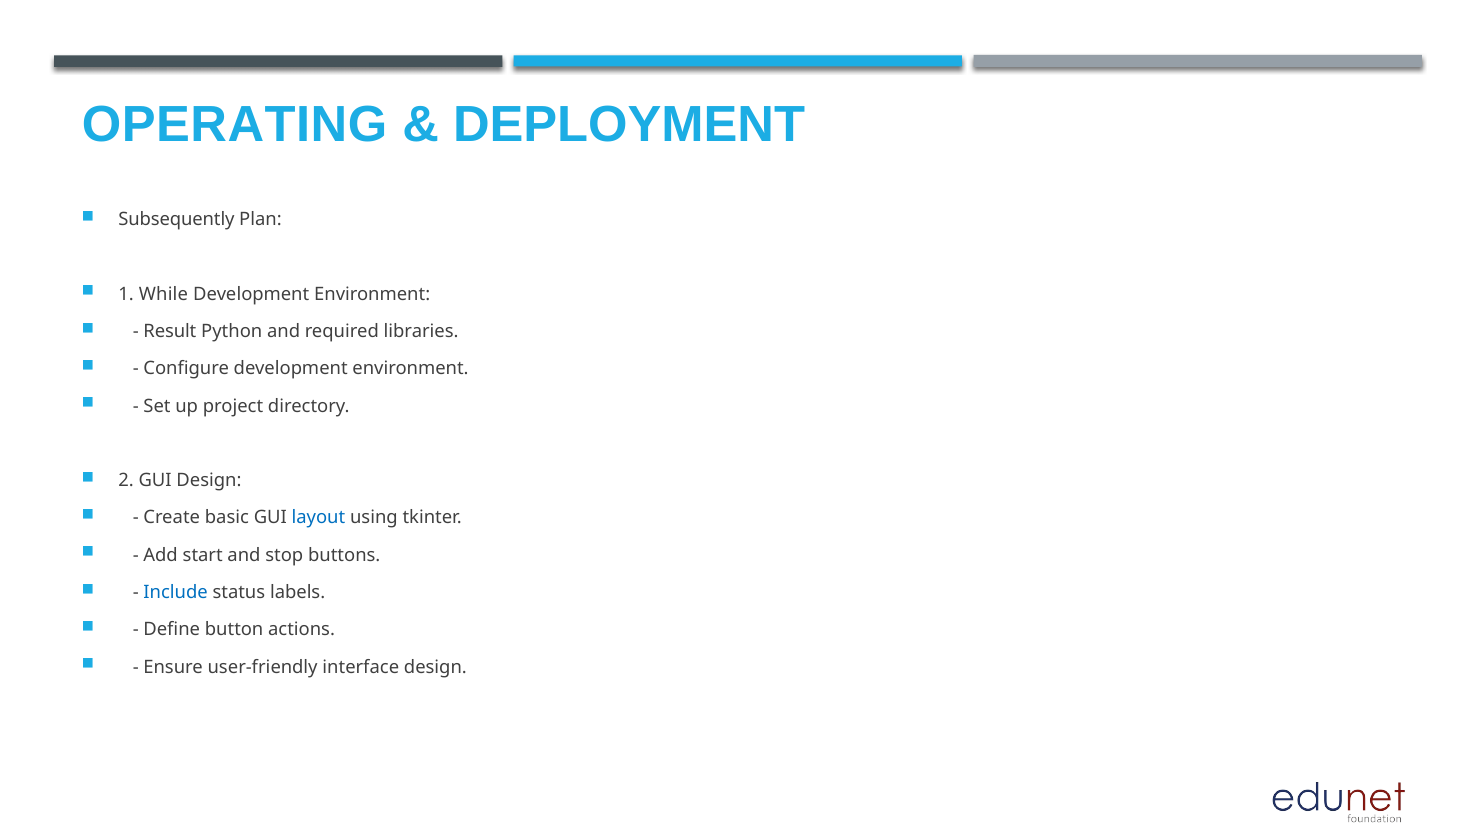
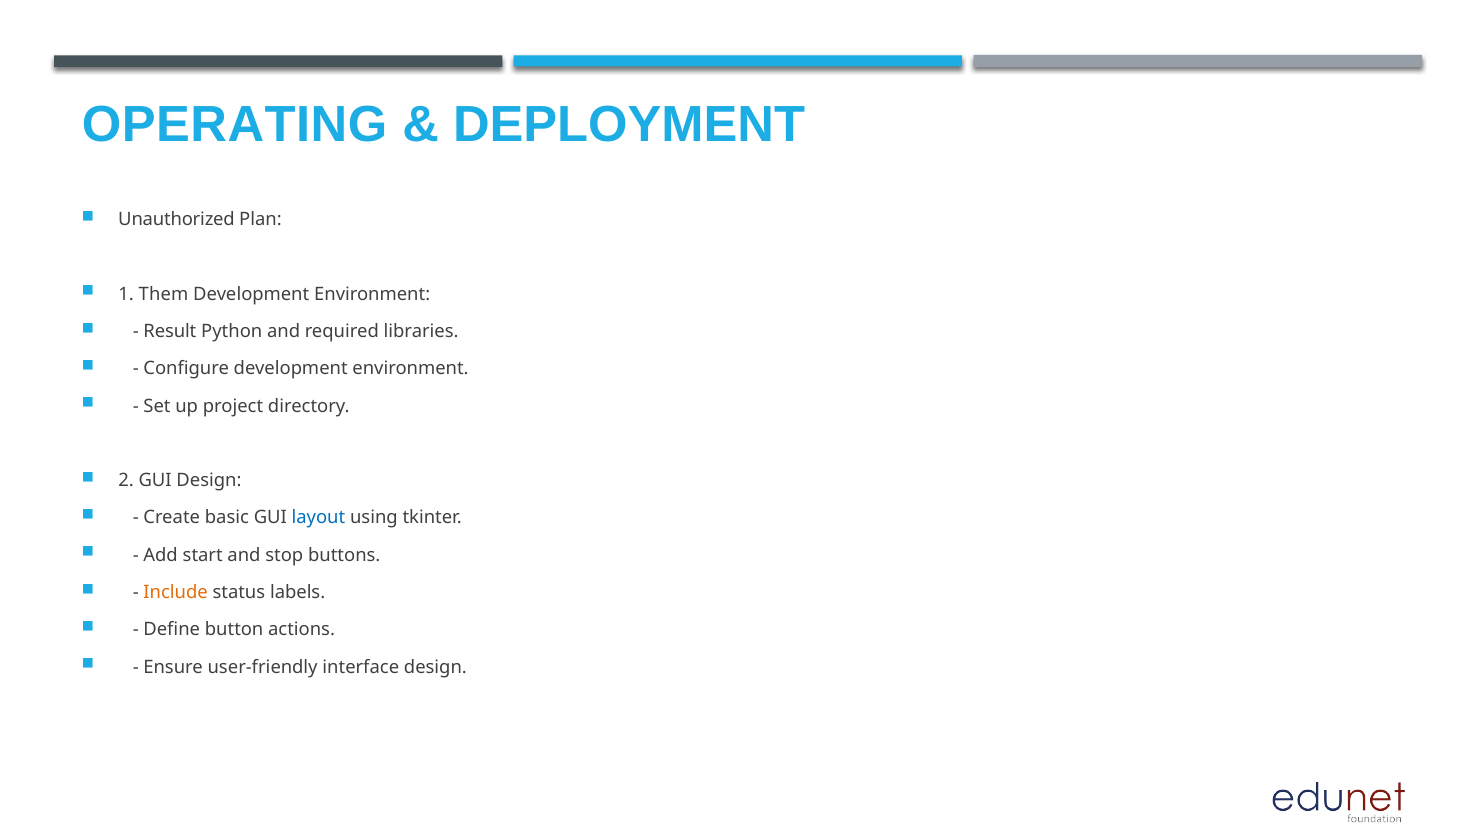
Subsequently: Subsequently -> Unauthorized
While: While -> Them
Include colour: blue -> orange
